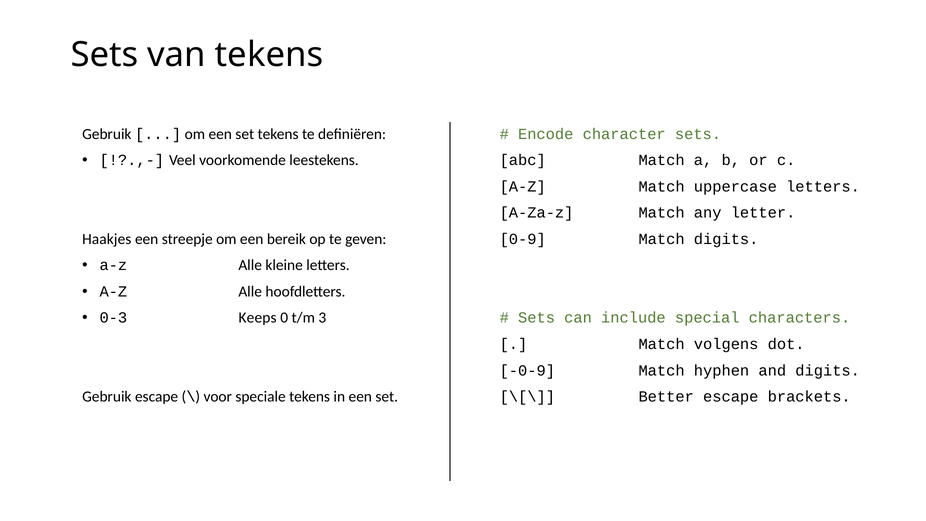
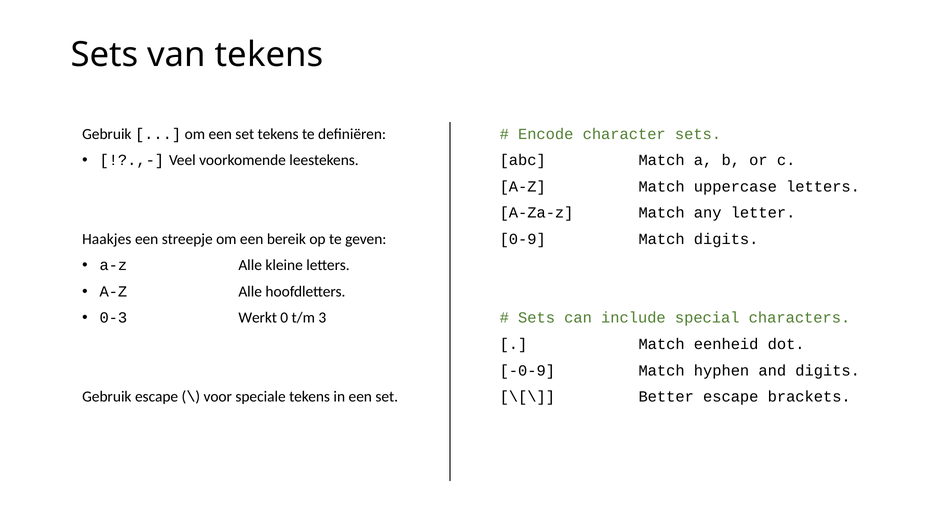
Keeps: Keeps -> Werkt
volgens: volgens -> eenheid
